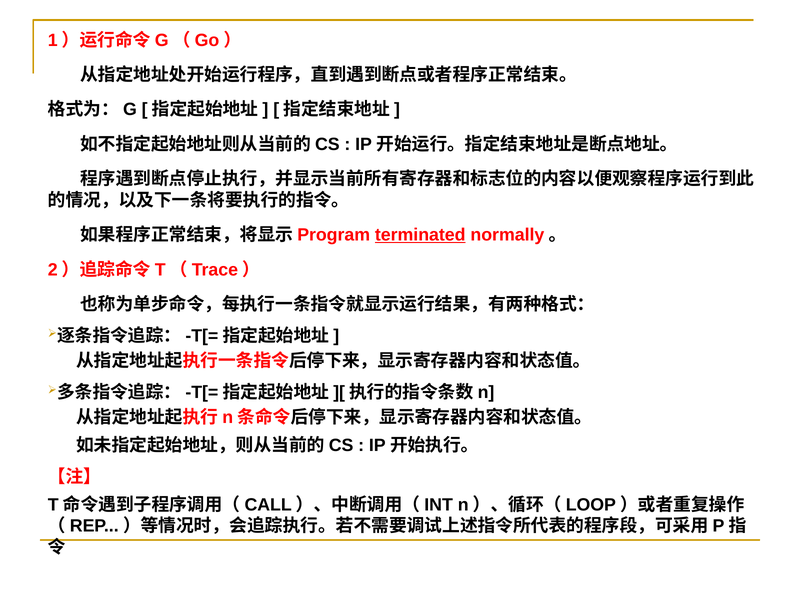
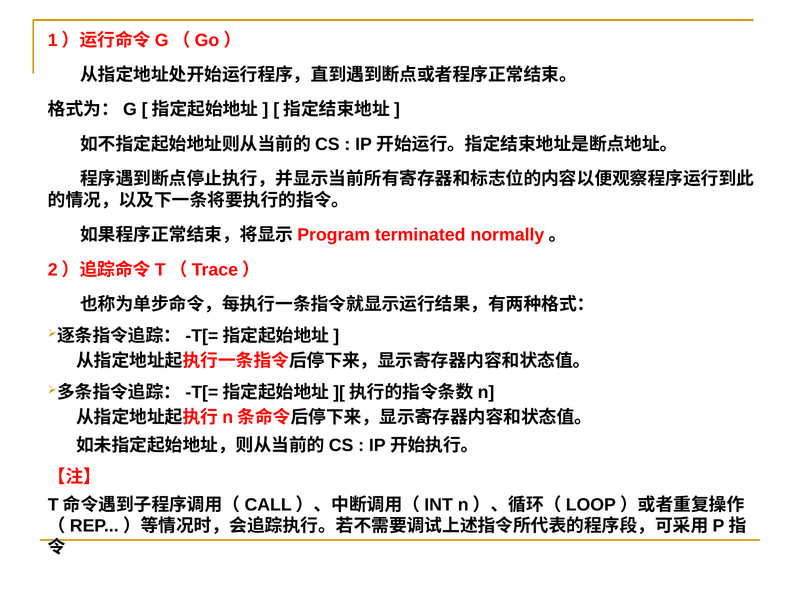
terminated underline: present -> none
